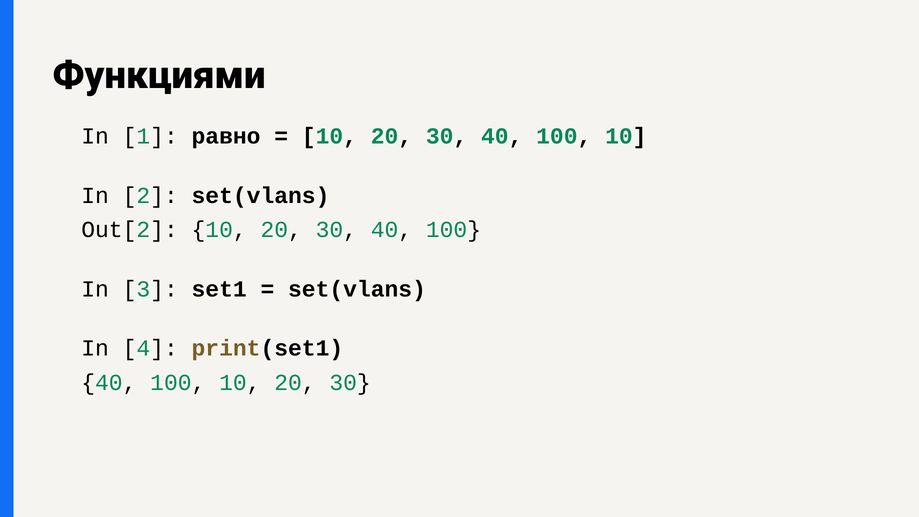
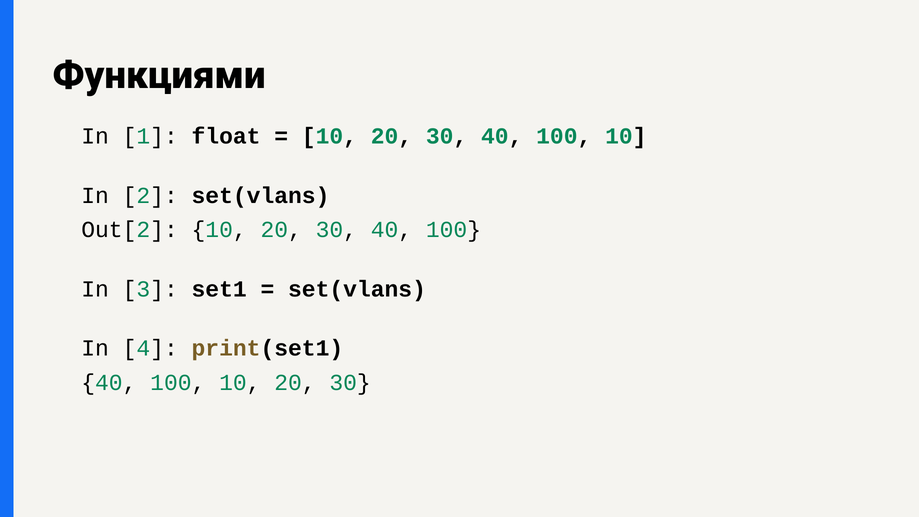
равно: равно -> float
